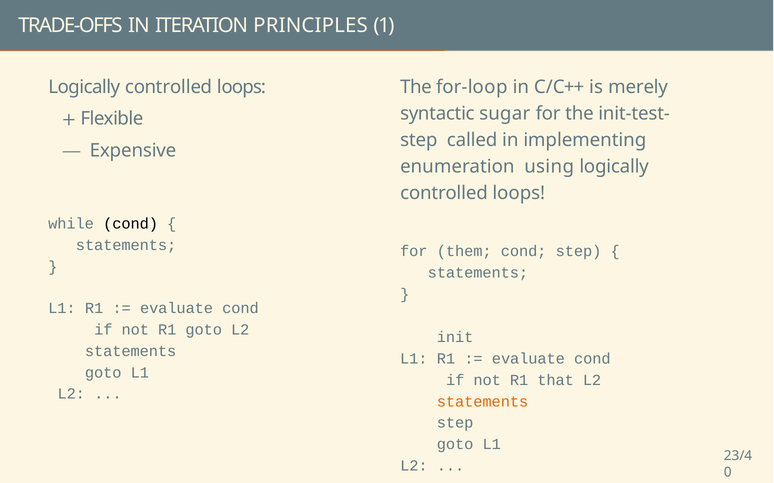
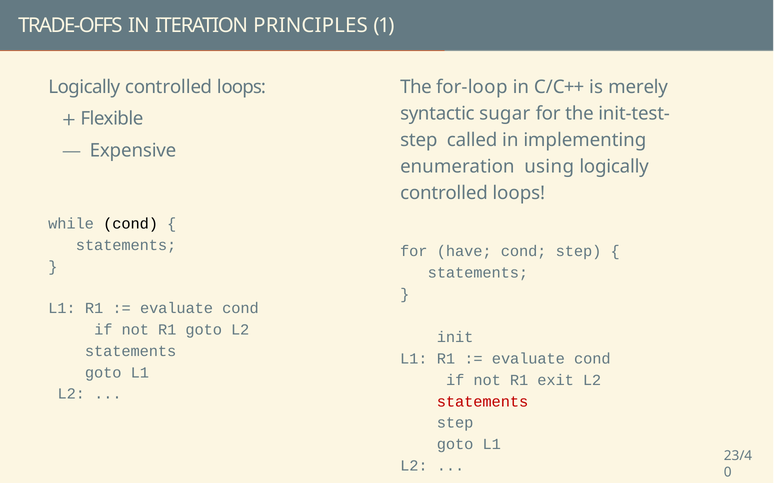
them: them -> have
that: that -> exit
statements at (483, 402) colour: orange -> red
